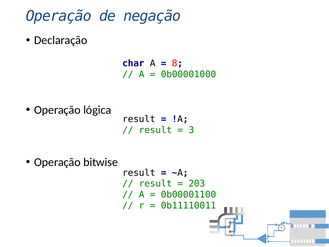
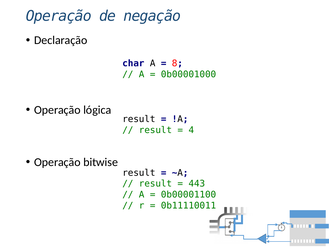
3: 3 -> 4
203: 203 -> 443
